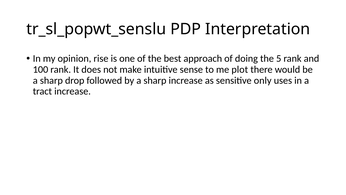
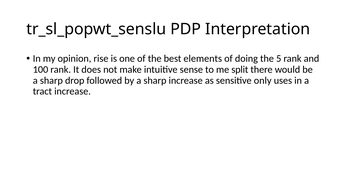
approach: approach -> elements
plot: plot -> split
